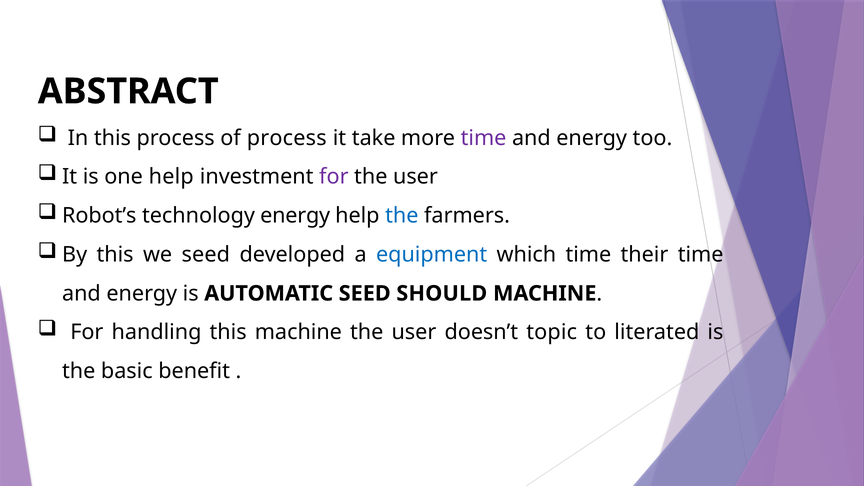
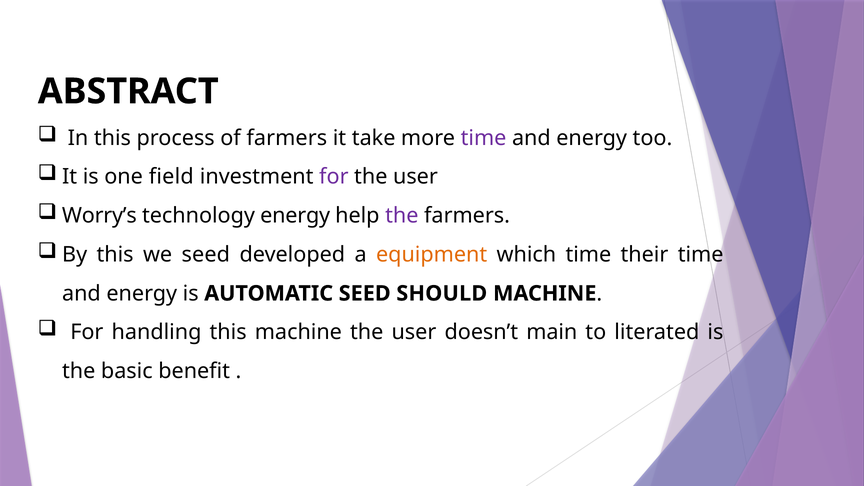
of process: process -> farmers
one help: help -> field
Robot’s: Robot’s -> Worry’s
the at (402, 216) colour: blue -> purple
equipment colour: blue -> orange
topic: topic -> main
